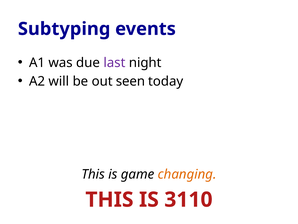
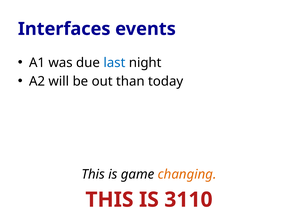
Subtyping: Subtyping -> Interfaces
last colour: purple -> blue
seen: seen -> than
